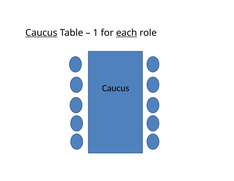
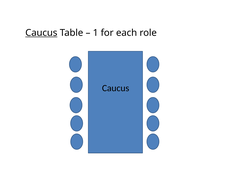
each underline: present -> none
